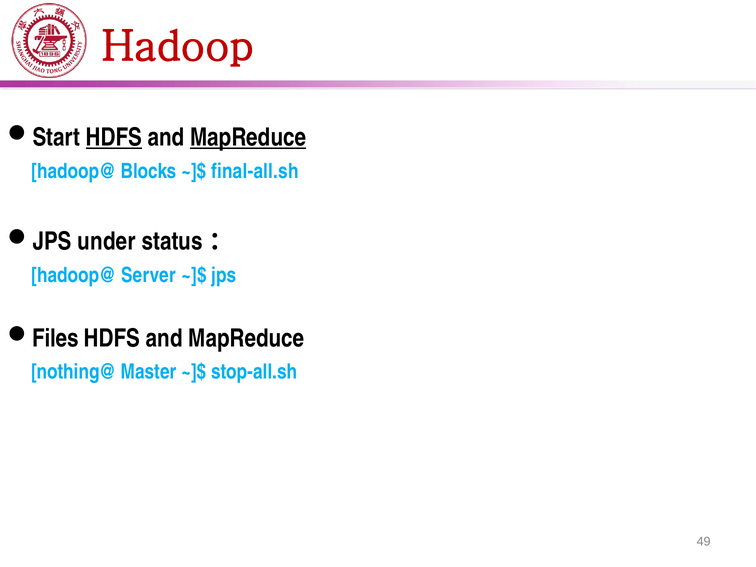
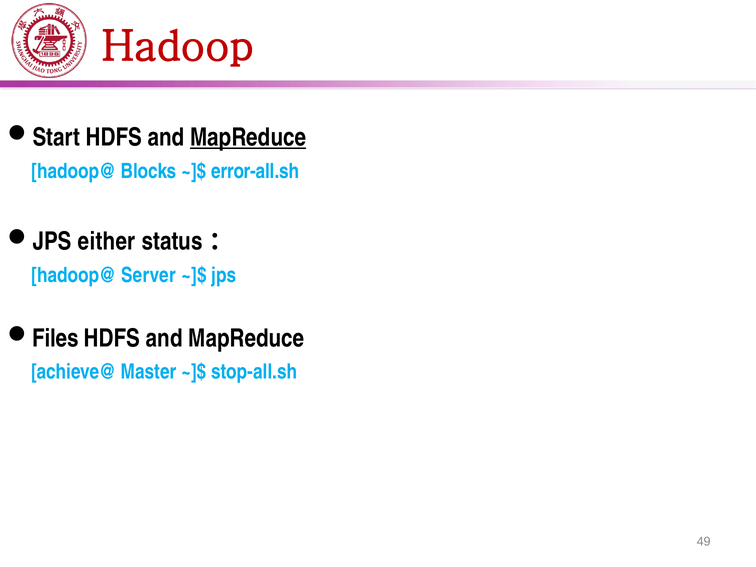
HDFS at (114, 138) underline: present -> none
final-all.sh: final-all.sh -> error-all.sh
under: under -> either
nothing@: nothing@ -> achieve@
